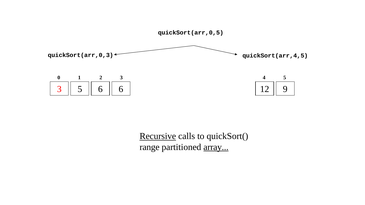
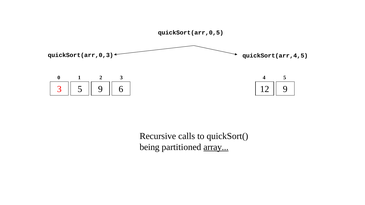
5 6: 6 -> 9
Recursive underline: present -> none
range: range -> being
